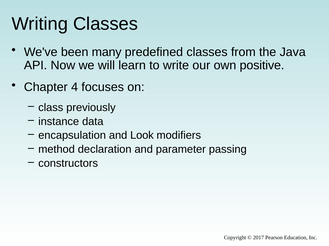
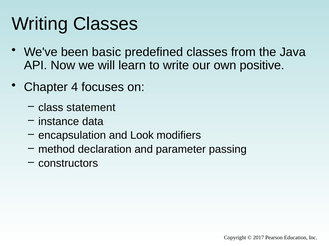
many: many -> basic
previously: previously -> statement
